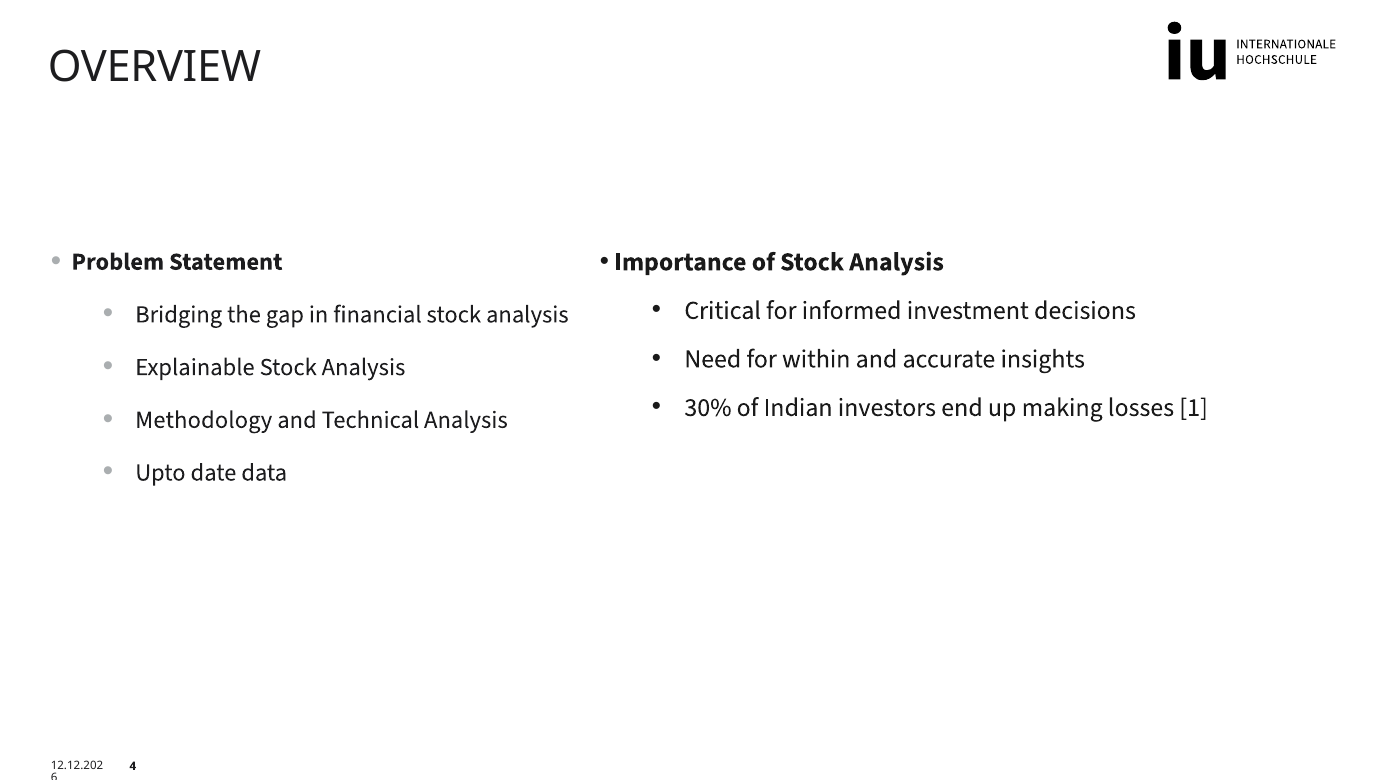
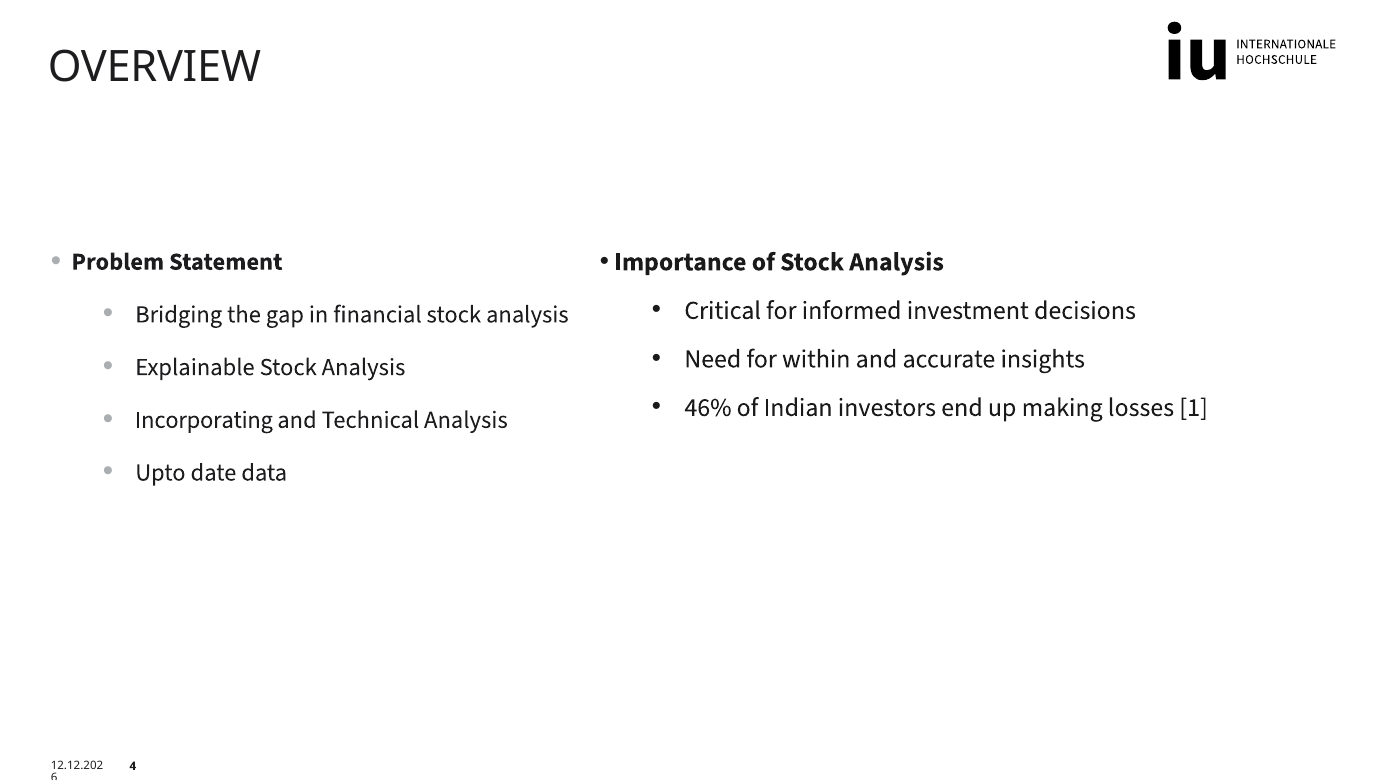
30%: 30% -> 46%
Methodology: Methodology -> Incorporating
